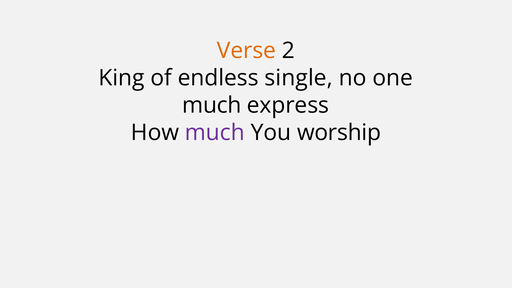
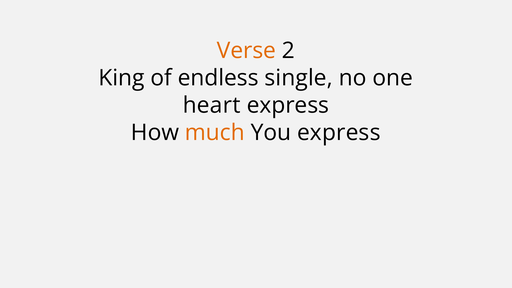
much at (212, 105): much -> heart
much at (215, 133) colour: purple -> orange
You worship: worship -> express
